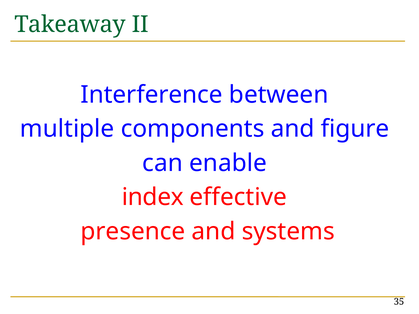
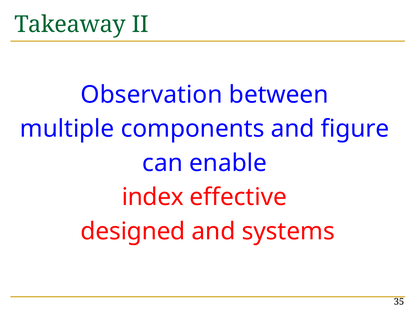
Interference: Interference -> Observation
presence: presence -> designed
